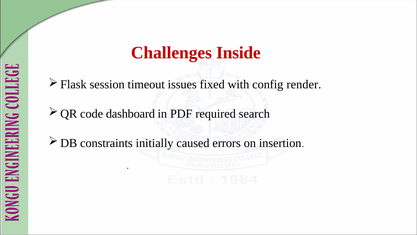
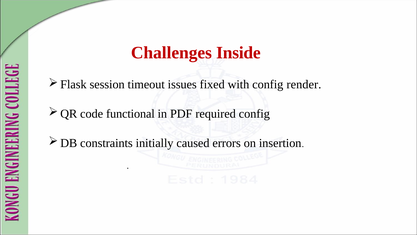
dashboard: dashboard -> functional
required search: search -> config
